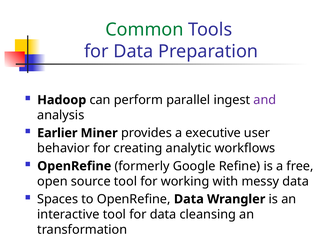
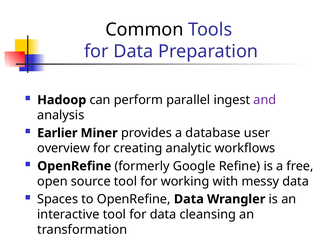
Common colour: green -> black
executive: executive -> database
behavior: behavior -> overview
